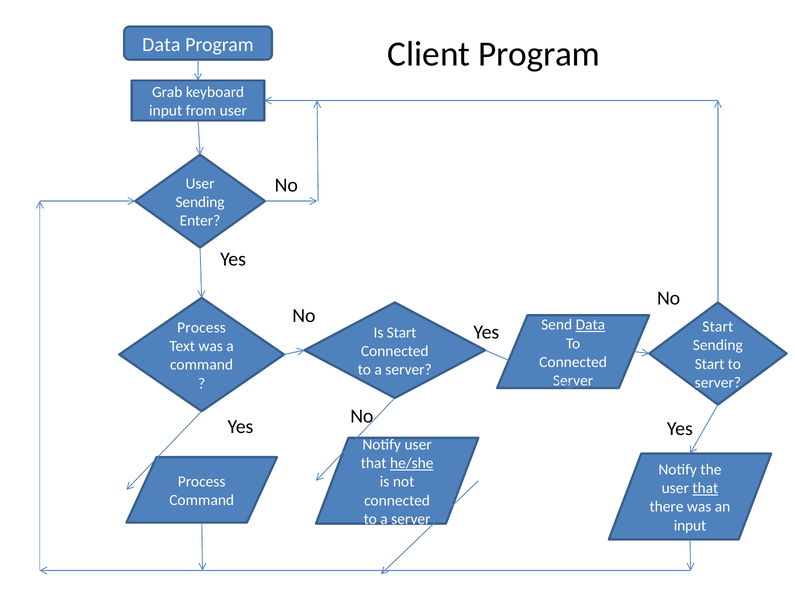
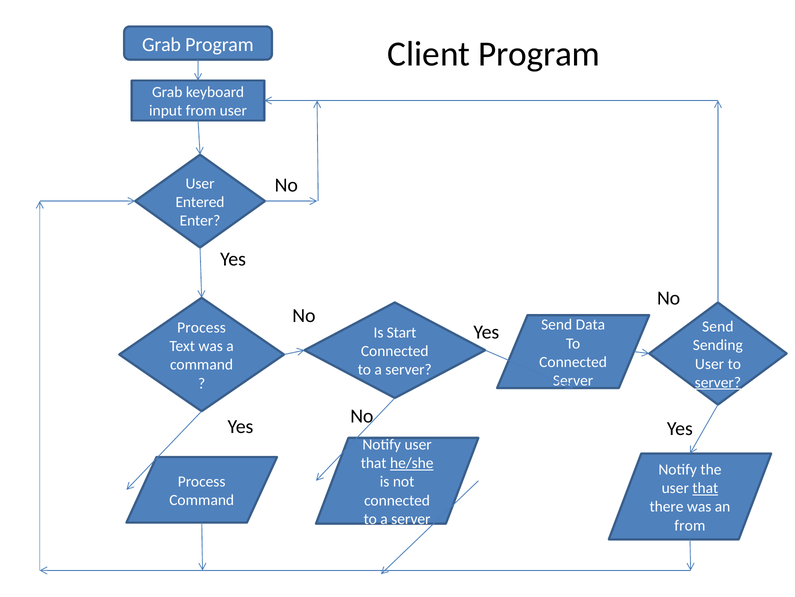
Data at (161, 44): Data -> Grab
Sending at (200, 202): Sending -> Entered
Data at (590, 324) underline: present -> none
Start at (718, 326): Start -> Send
Start at (710, 363): Start -> User
server at (718, 382) underline: none -> present
input at (690, 525): input -> from
